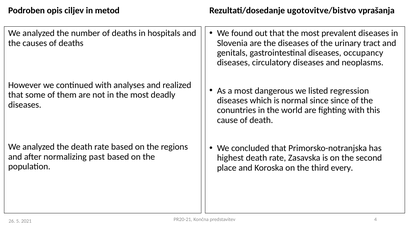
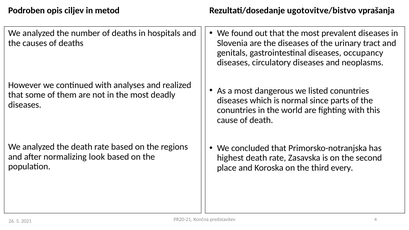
listed regression: regression -> conuntries
since since: since -> parts
past: past -> look
